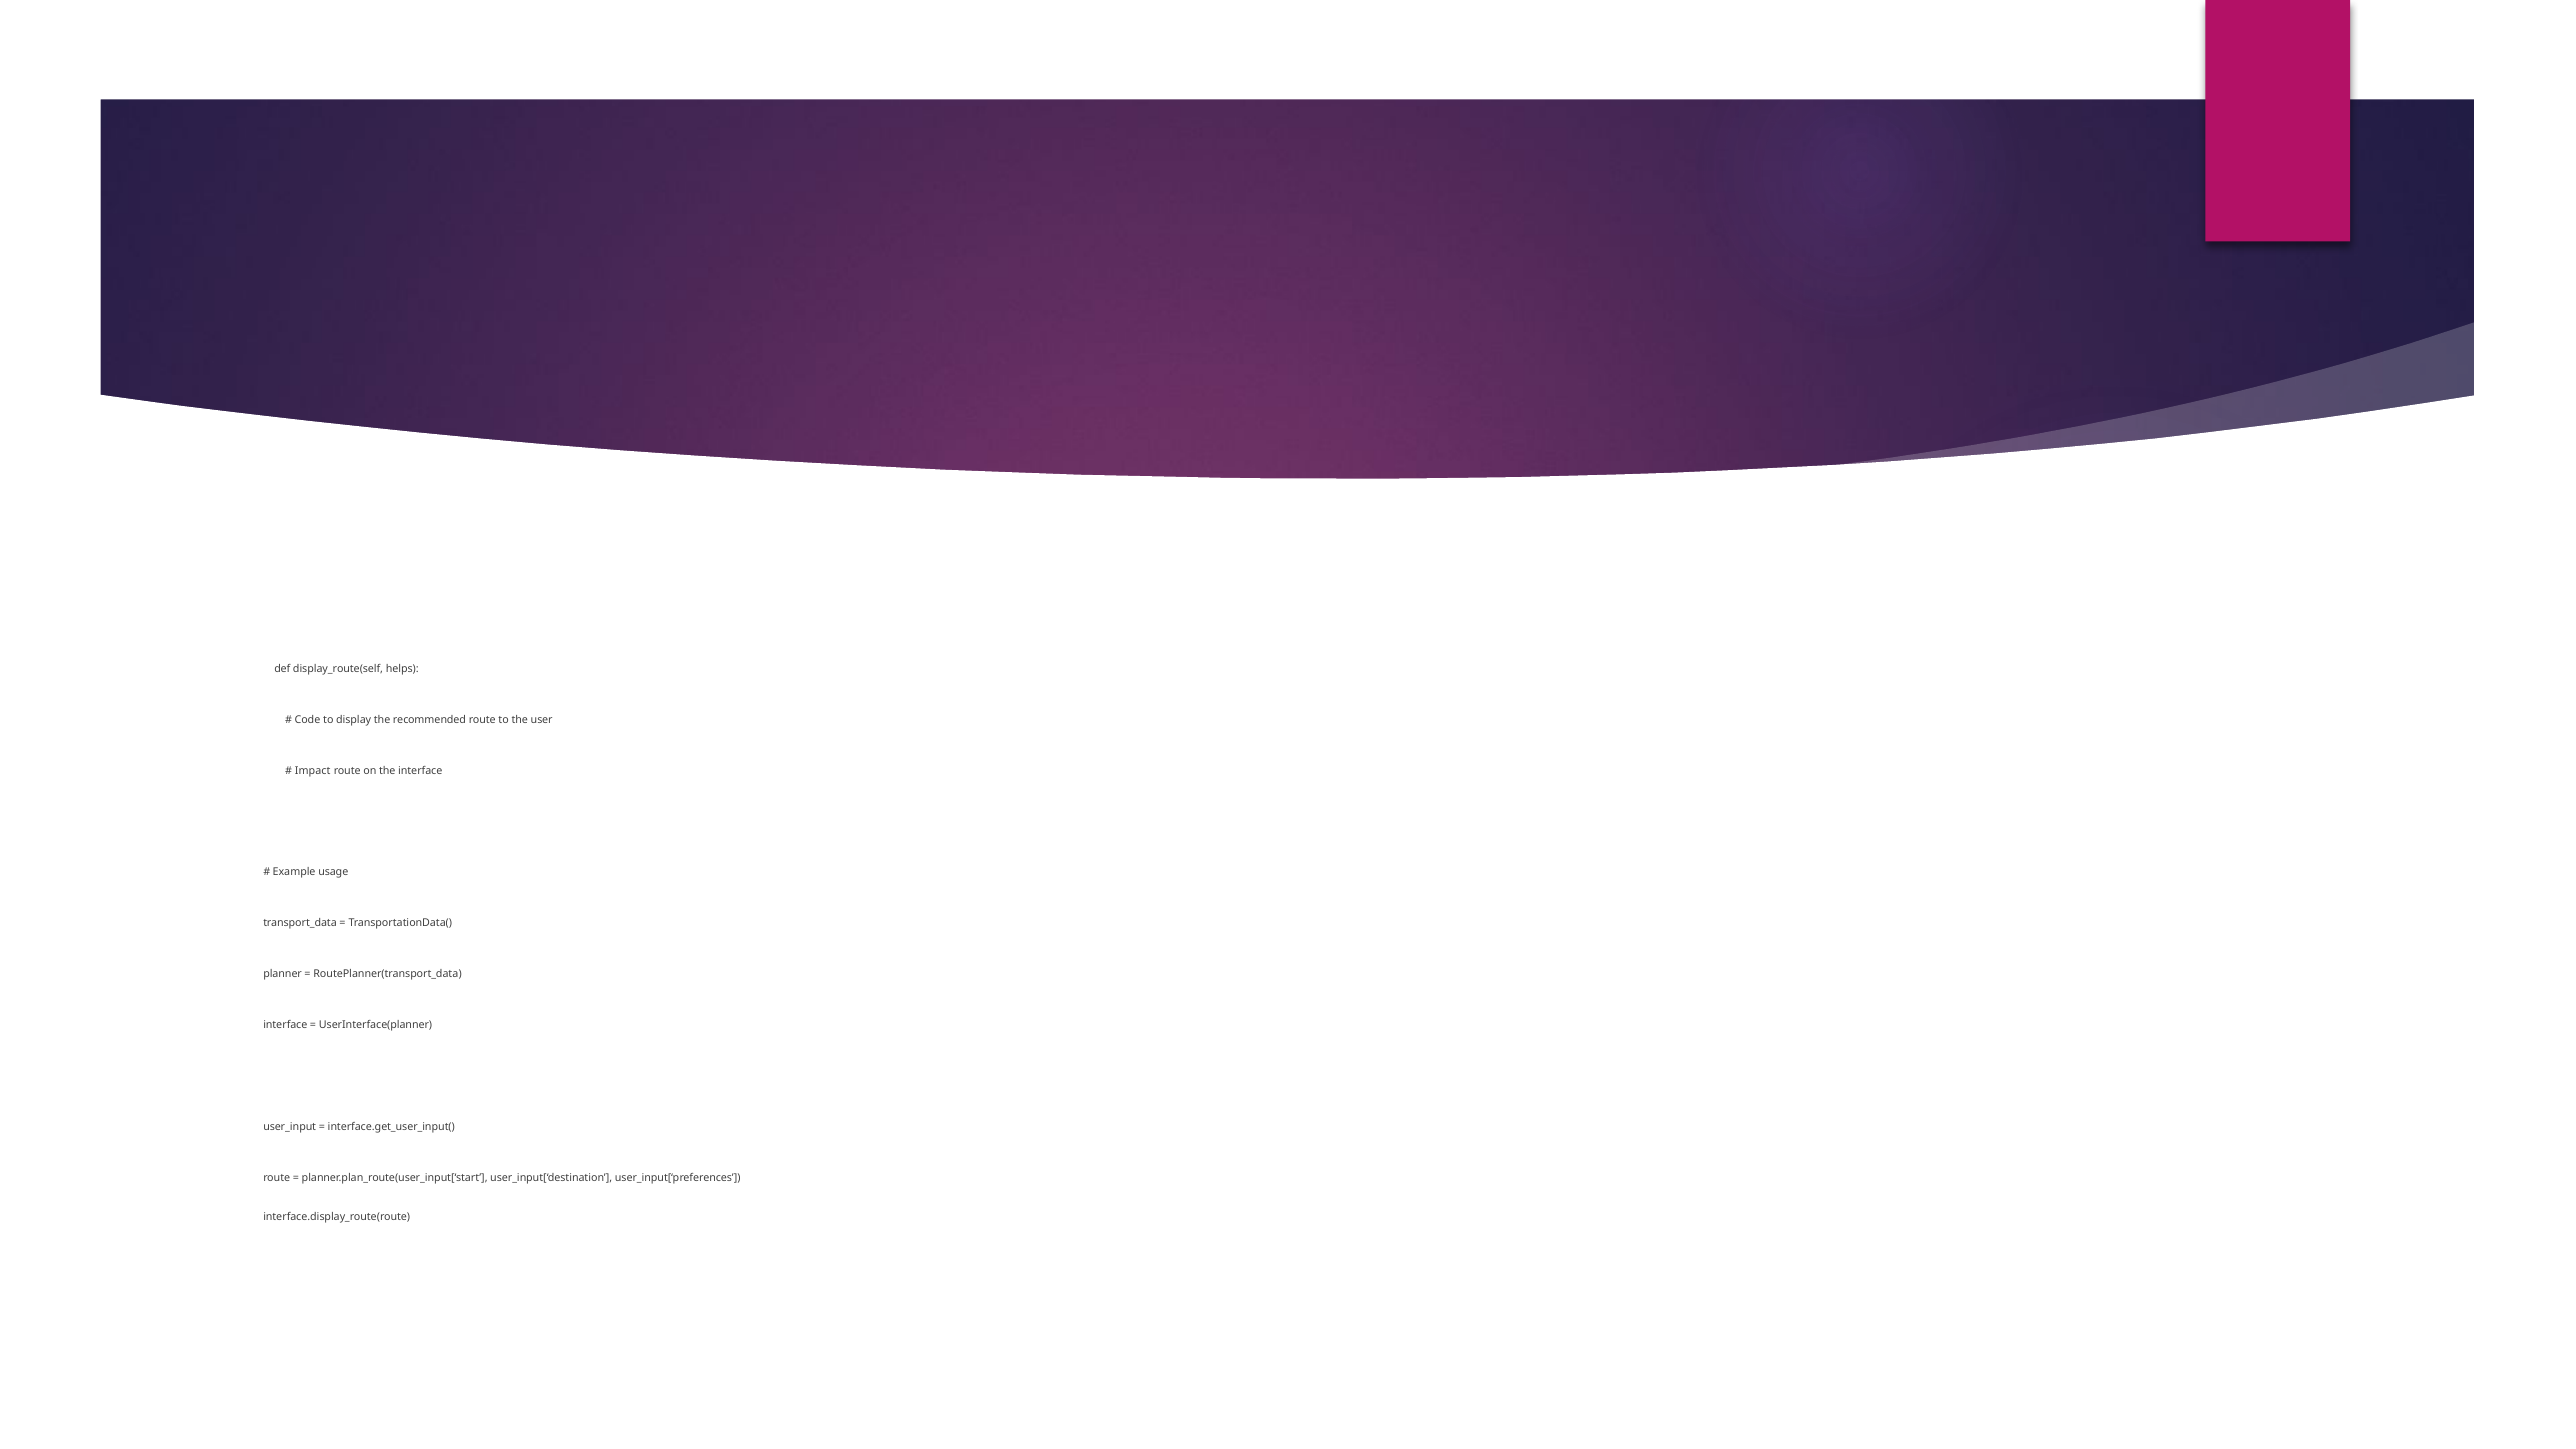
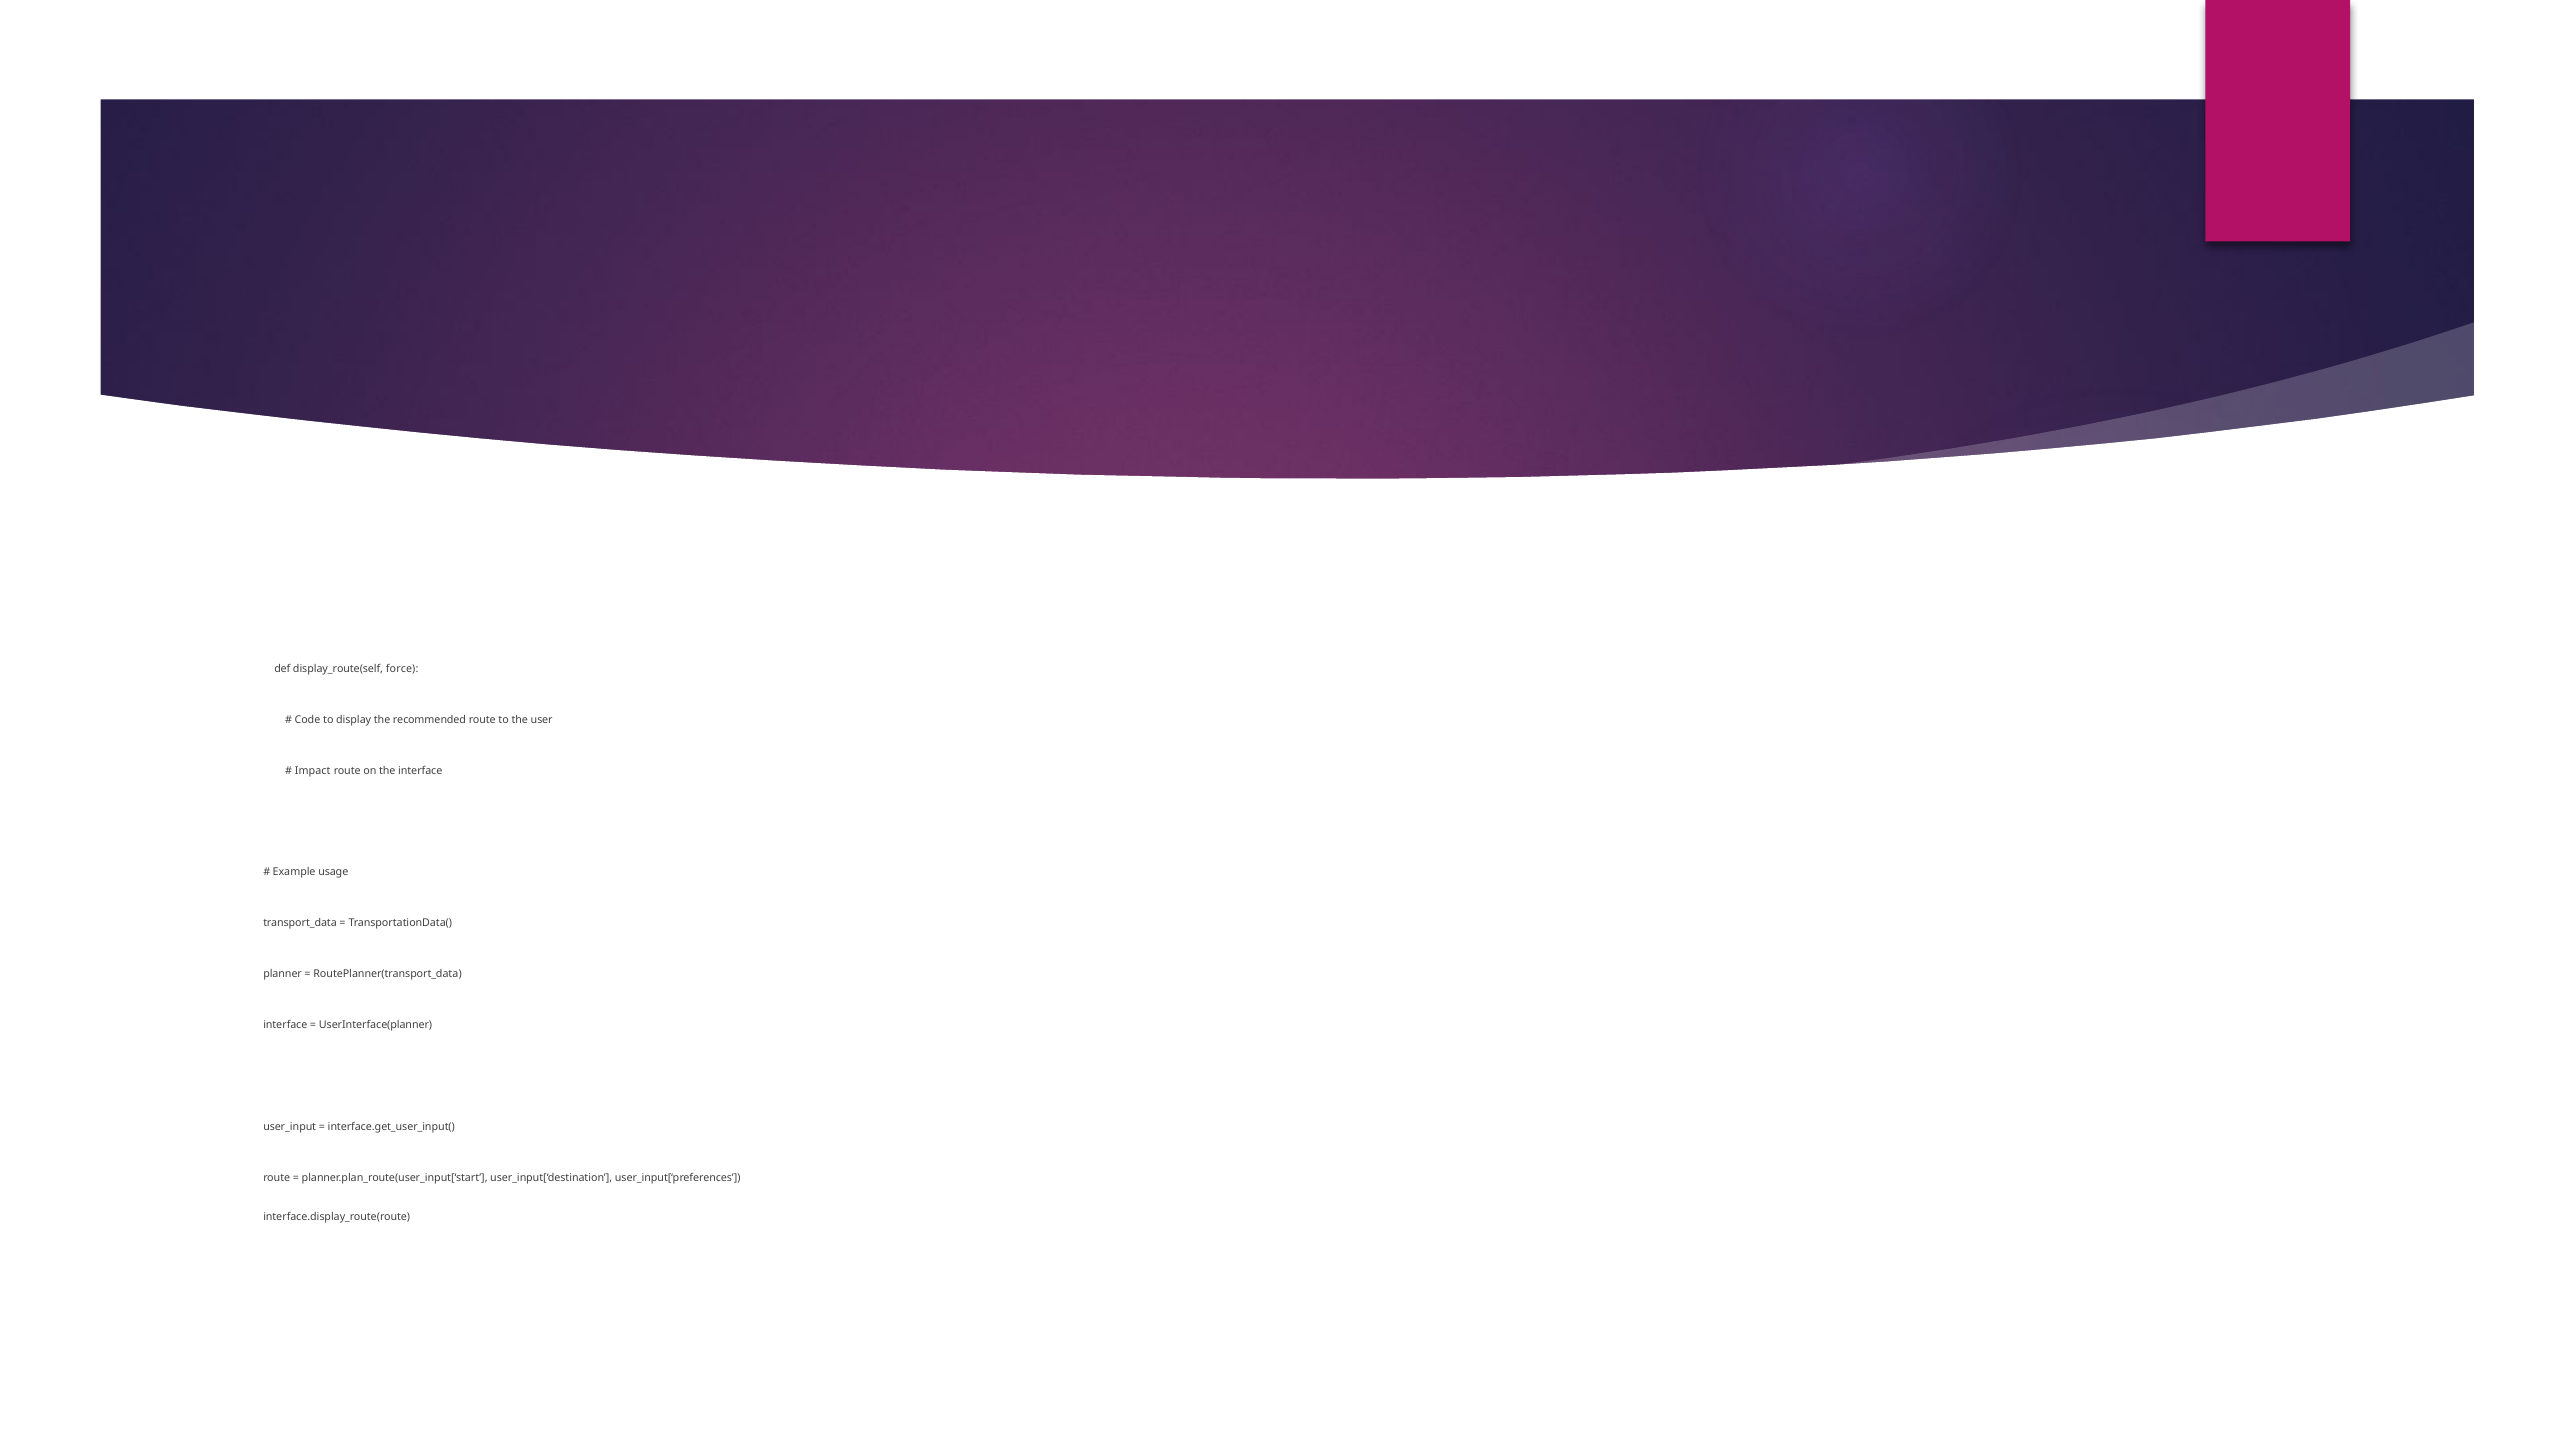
helps: helps -> force
